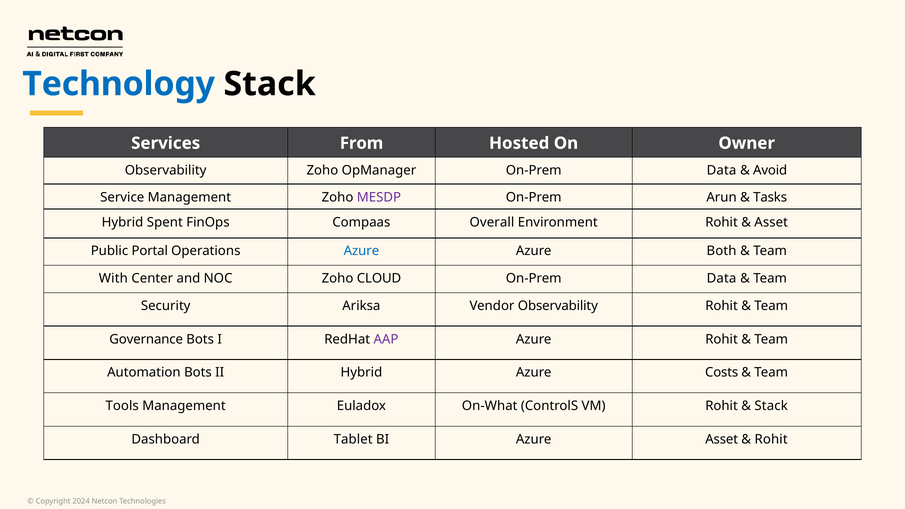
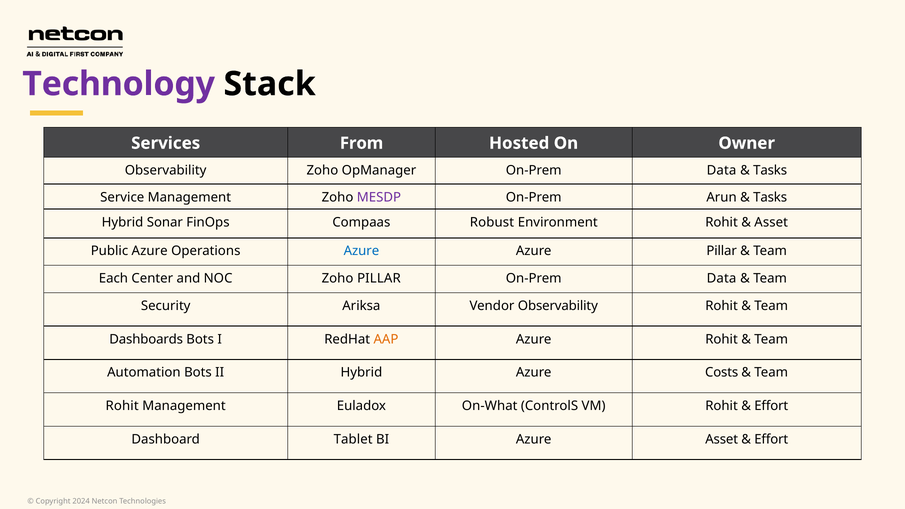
Technology colour: blue -> purple
Avoid at (770, 170): Avoid -> Tasks
Spent: Spent -> Sonar
Overall: Overall -> Robust
Public Portal: Portal -> Azure
Azure Both: Both -> Pillar
With: With -> Each
Zoho CLOUD: CLOUD -> PILLAR
Governance: Governance -> Dashboards
AAP colour: purple -> orange
Tools at (122, 406): Tools -> Rohit
Stack at (771, 406): Stack -> Effort
Rohit at (771, 439): Rohit -> Effort
